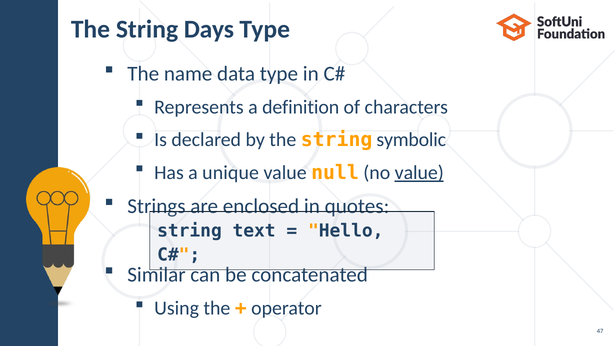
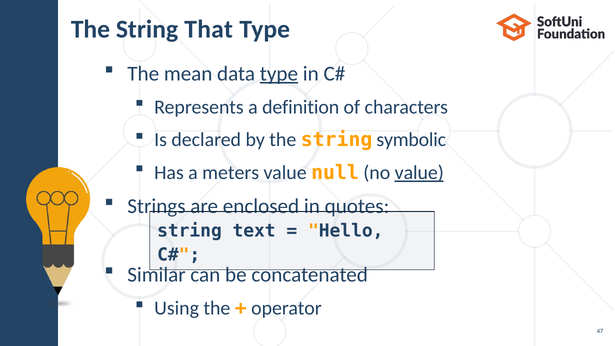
Days: Days -> That
name: name -> mean
type at (279, 74) underline: none -> present
unique: unique -> meters
